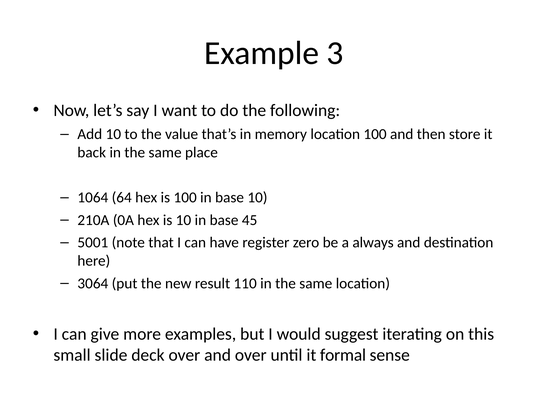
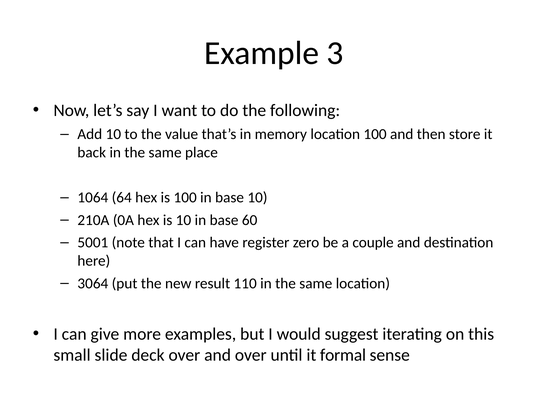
45: 45 -> 60
always: always -> couple
